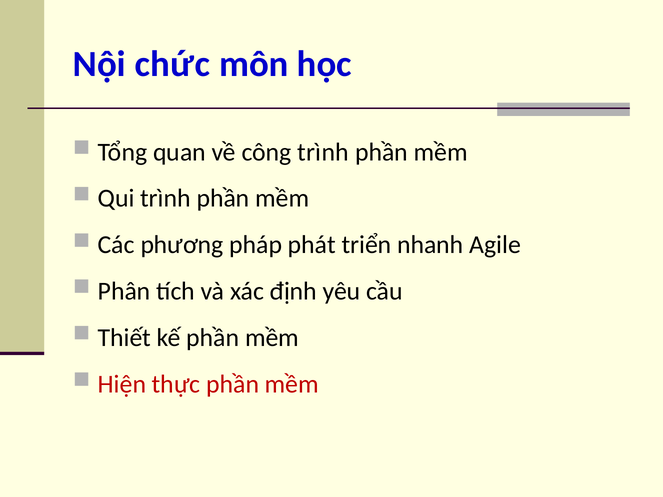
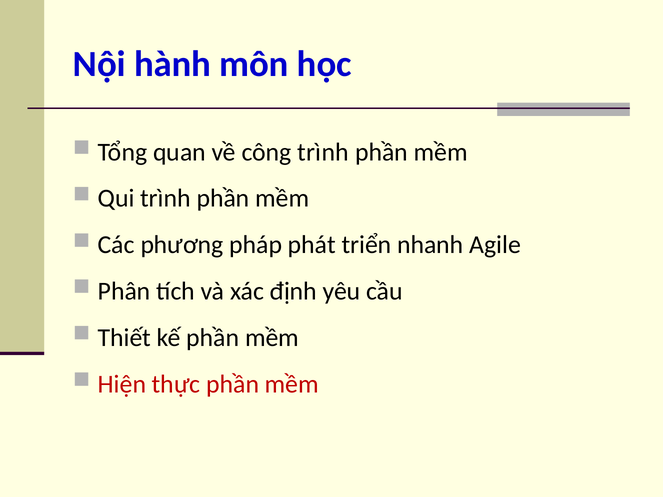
chức: chức -> hành
